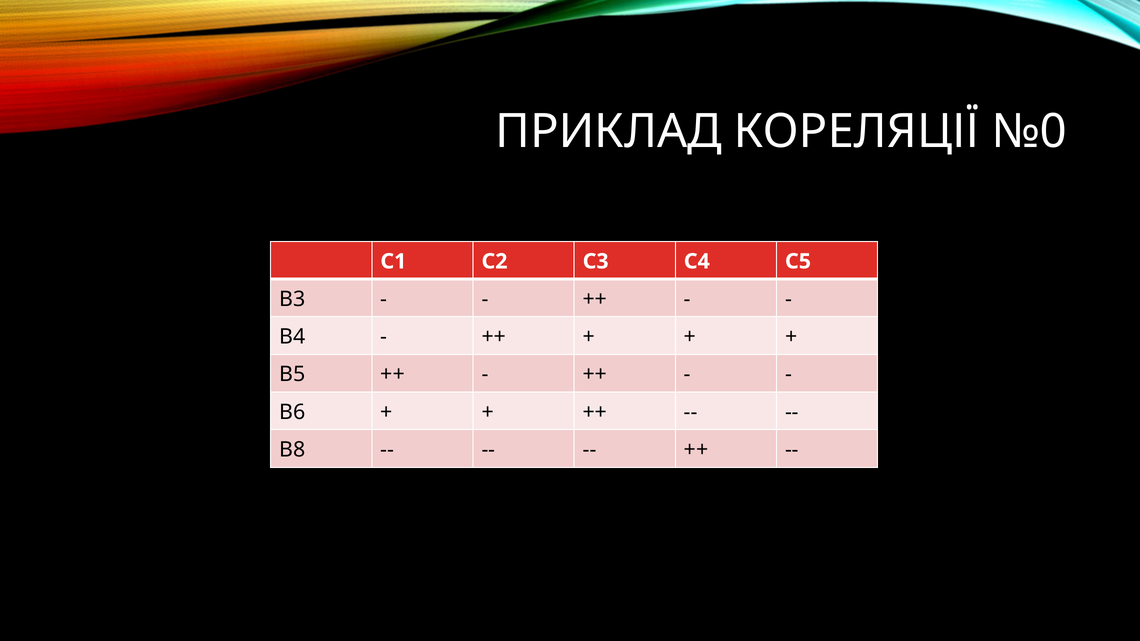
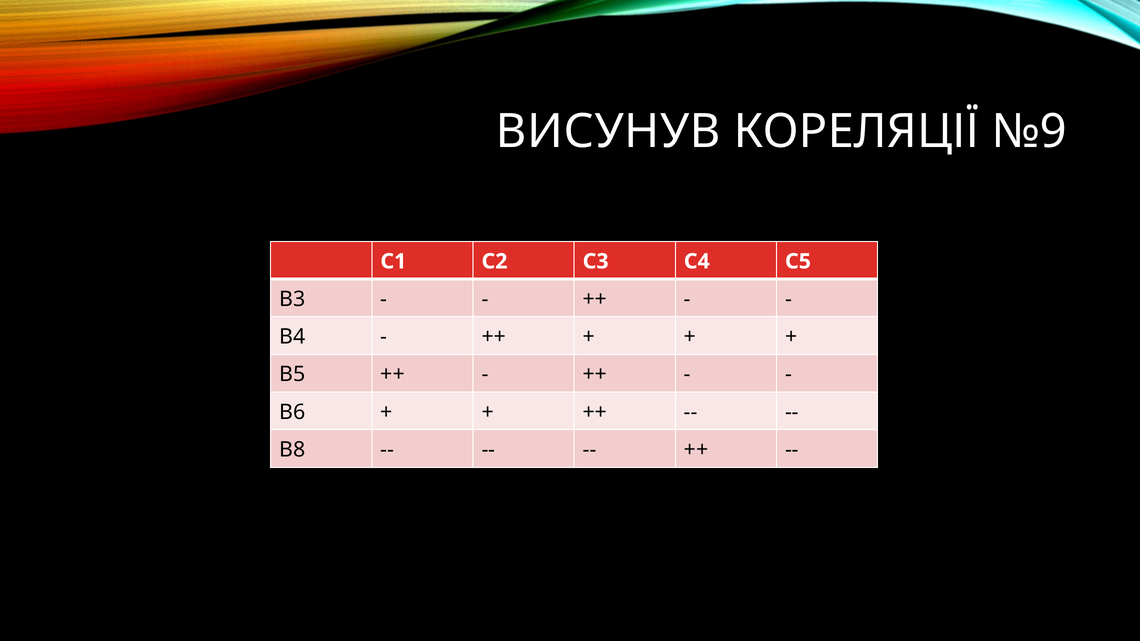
ПРИКЛАД: ПРИКЛАД -> ВИСУНУВ
№0: №0 -> №9
